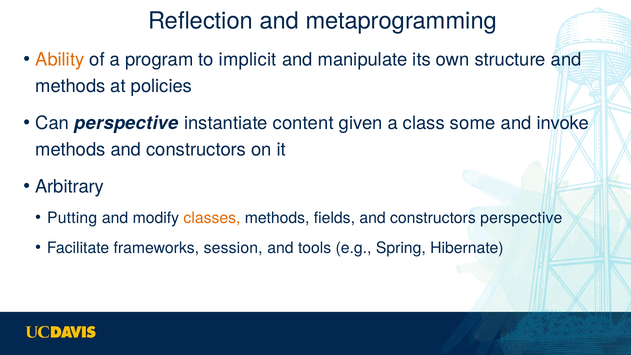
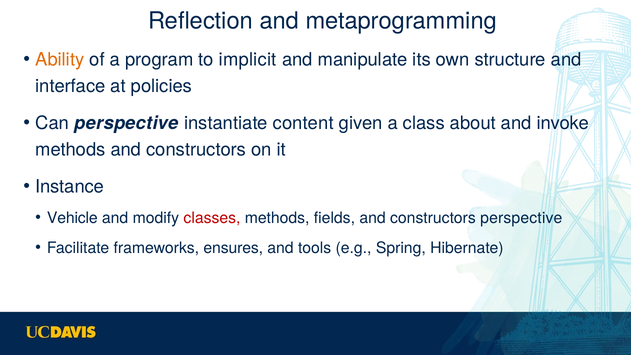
methods at (70, 86): methods -> interface
some: some -> about
Arbitrary: Arbitrary -> Instance
Putting: Putting -> Vehicle
classes colour: orange -> red
session: session -> ensures
